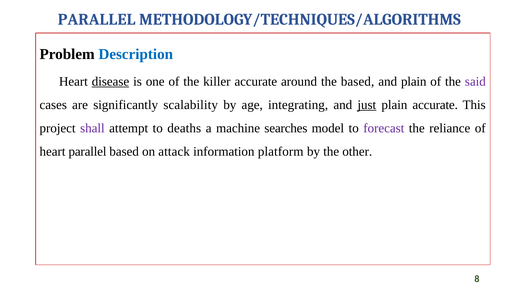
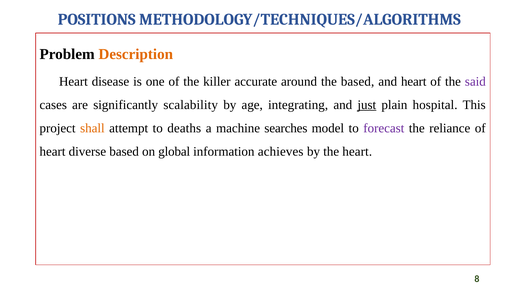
PARALLEL at (97, 19): PARALLEL -> POSITIONS
Description colour: blue -> orange
disease underline: present -> none
and plain: plain -> heart
plain accurate: accurate -> hospital
shall colour: purple -> orange
heart parallel: parallel -> diverse
attack: attack -> global
platform: platform -> achieves
the other: other -> heart
